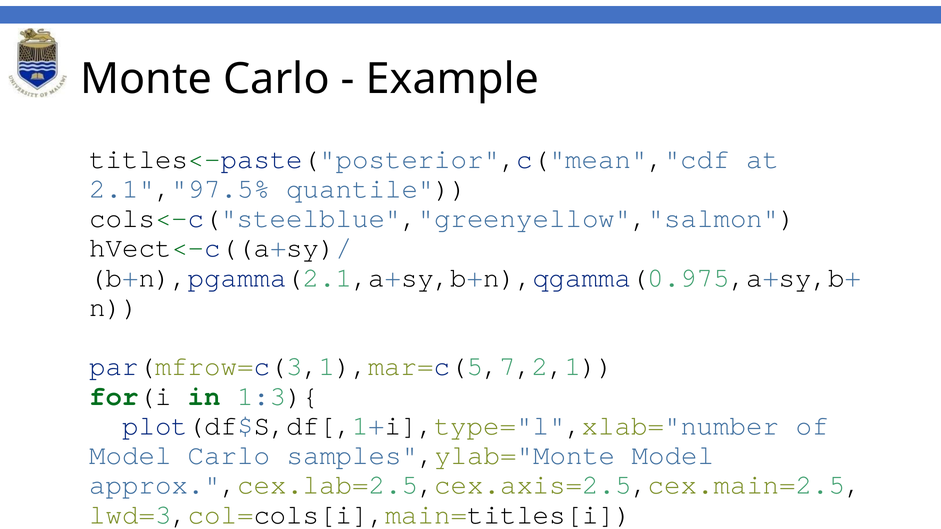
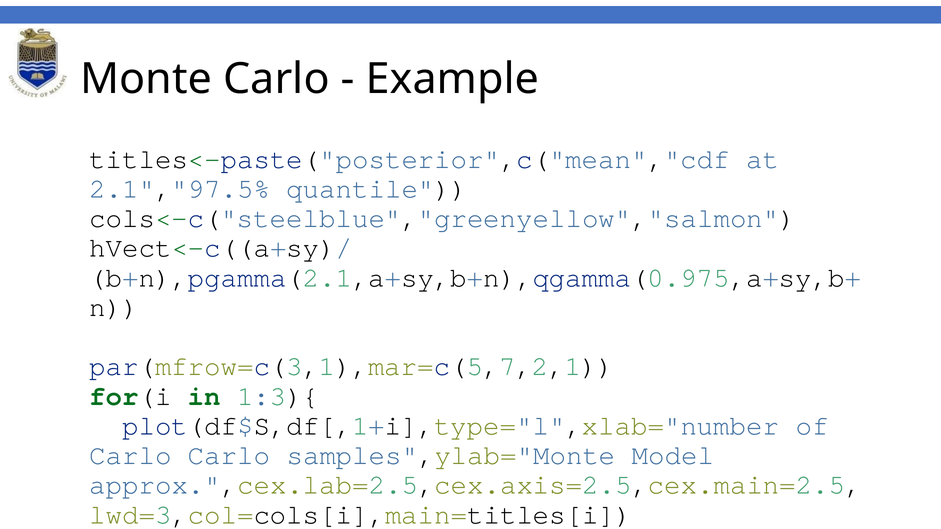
Model at (130, 456): Model -> Carlo
